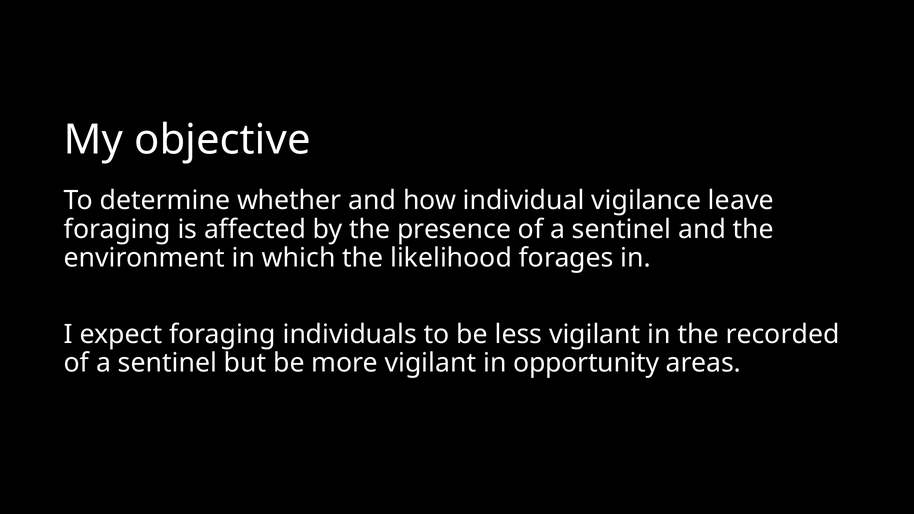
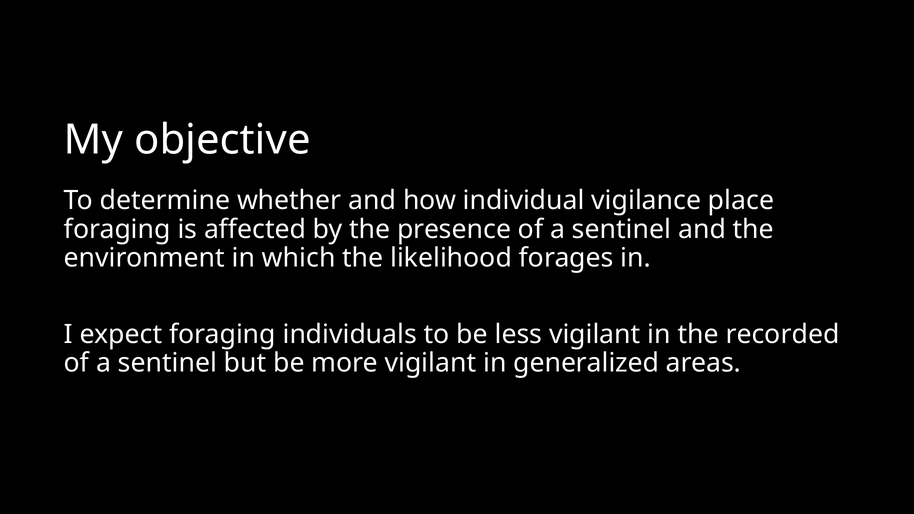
leave: leave -> place
opportunity: opportunity -> generalized
